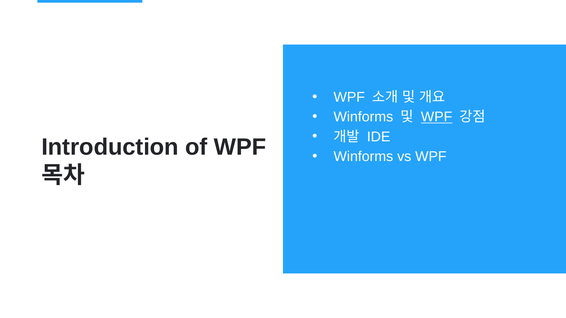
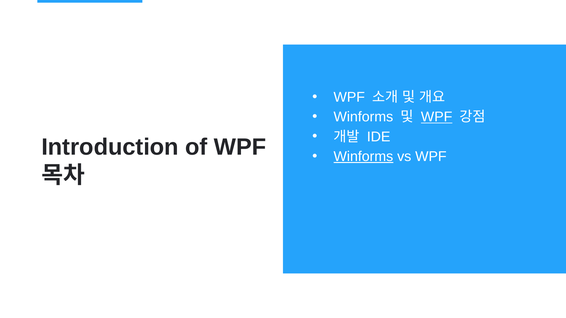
Winforms at (363, 157) underline: none -> present
